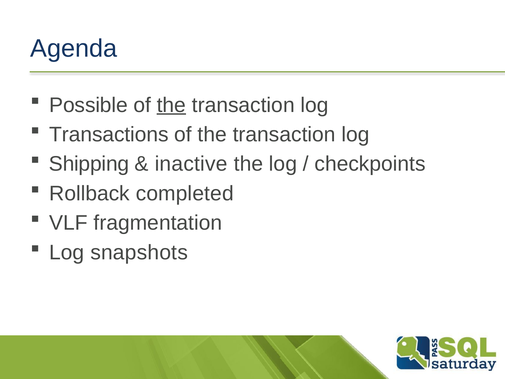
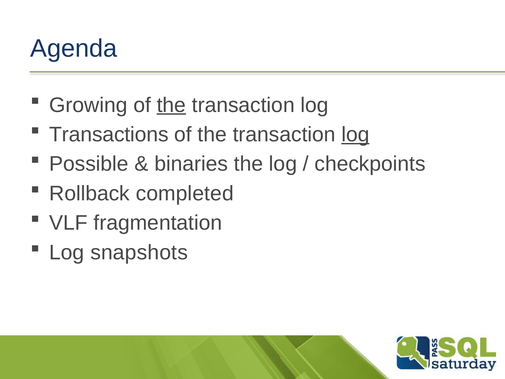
Possible: Possible -> Growing
log at (356, 134) underline: none -> present
Shipping: Shipping -> Possible
inactive: inactive -> binaries
